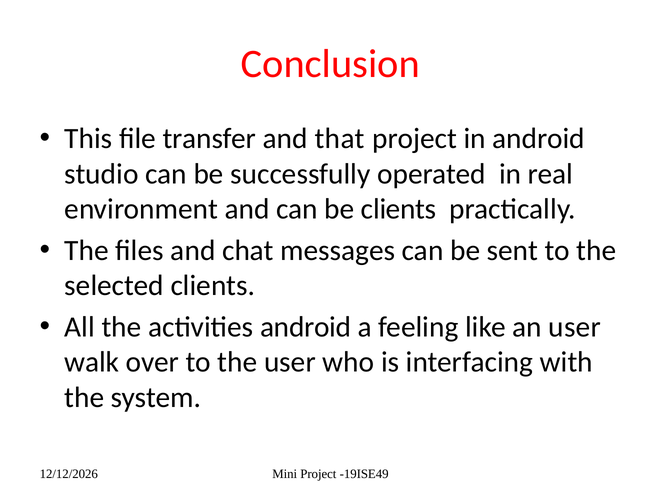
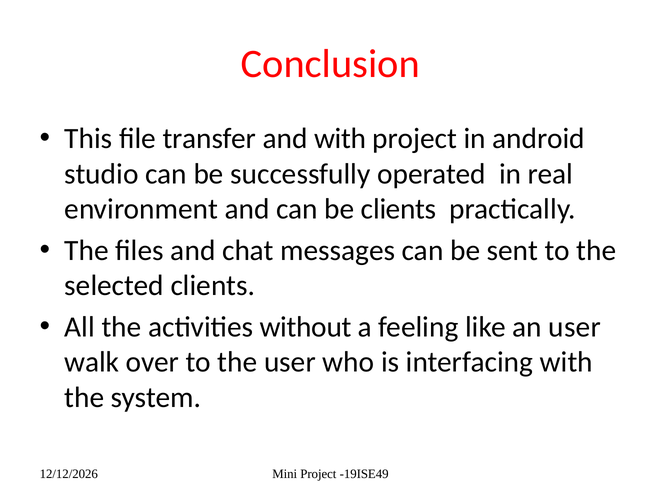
and that: that -> with
activities android: android -> without
